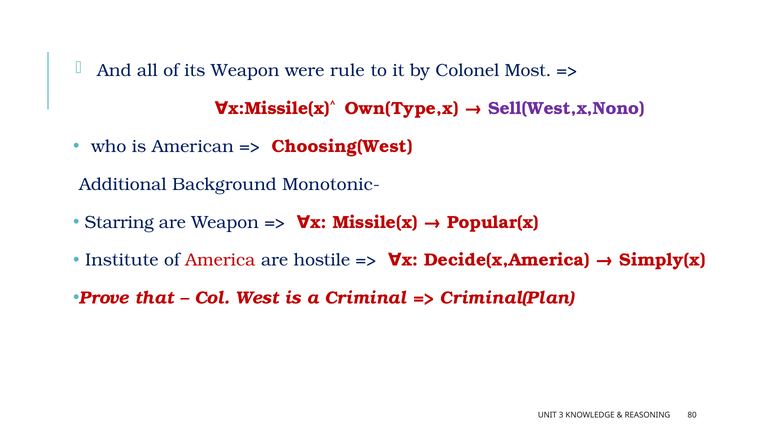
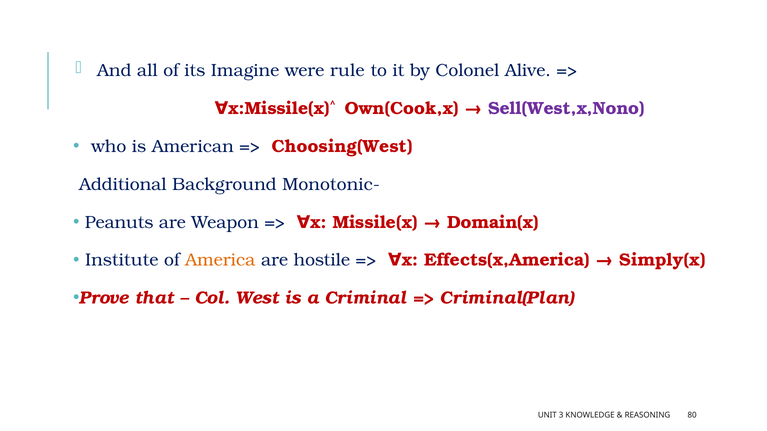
its Weapon: Weapon -> Imagine
Most: Most -> Alive
Own(Type,x: Own(Type,x -> Own(Cook,x
Starring: Starring -> Peanuts
Popular(x: Popular(x -> Domain(x
America colour: red -> orange
Decide(x,America: Decide(x,America -> Effects(x,America
